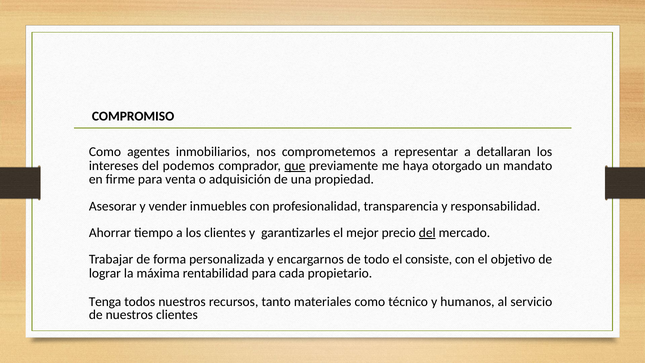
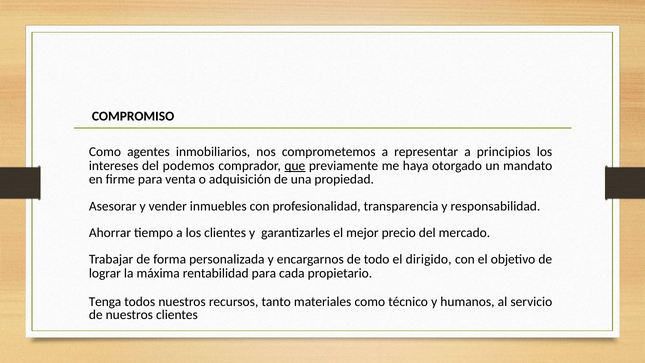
detallaran: detallaran -> principios
del at (427, 233) underline: present -> none
consiste: consiste -> dirigido
